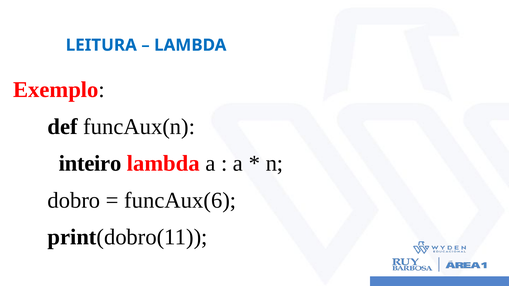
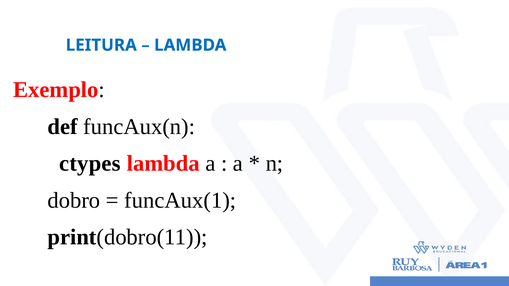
inteiro: inteiro -> ctypes
funcAux(6: funcAux(6 -> funcAux(1
